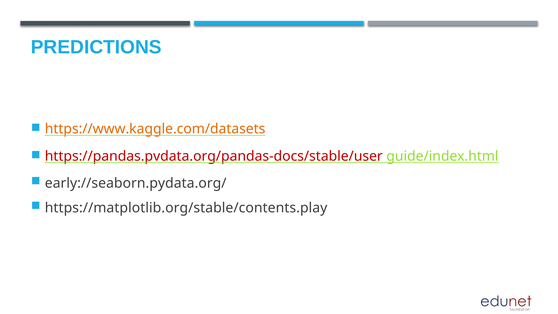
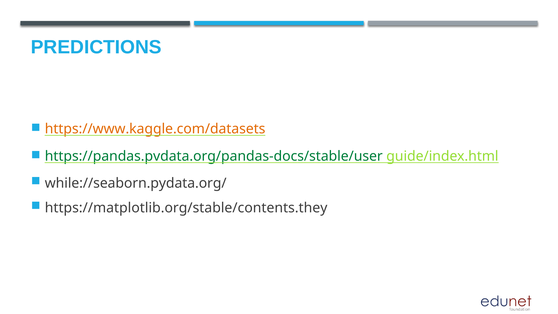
https://pandas.pvdata.org/pandas-docs/stable/user colour: red -> green
early://seaborn.pydata.org/: early://seaborn.pydata.org/ -> while://seaborn.pydata.org/
https://matplotlib.org/stable/contents.play: https://matplotlib.org/stable/contents.play -> https://matplotlib.org/stable/contents.they
